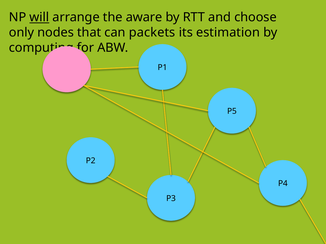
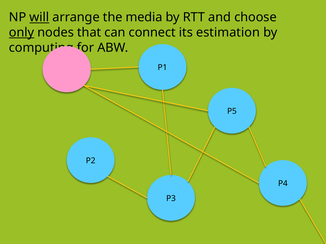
aware: aware -> media
only underline: none -> present
packets: packets -> connect
